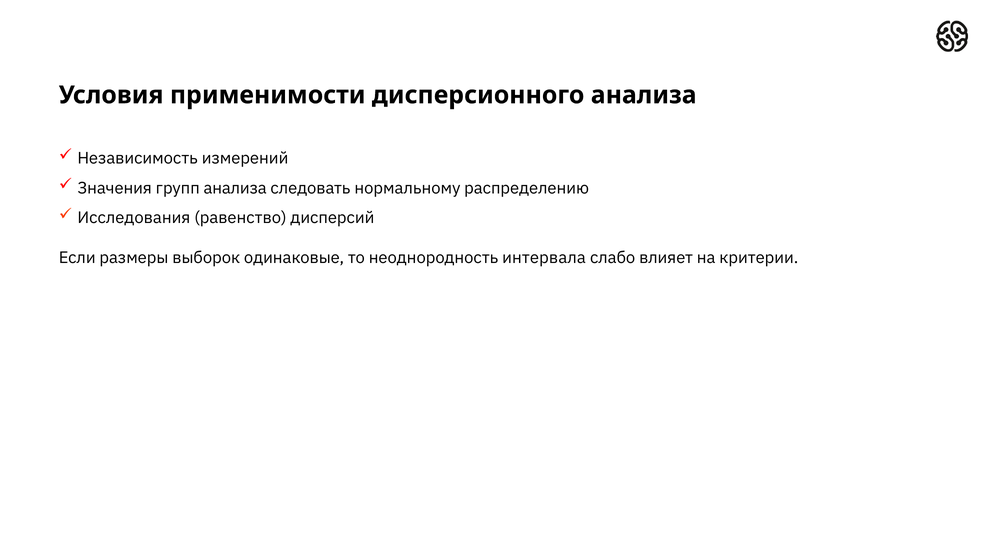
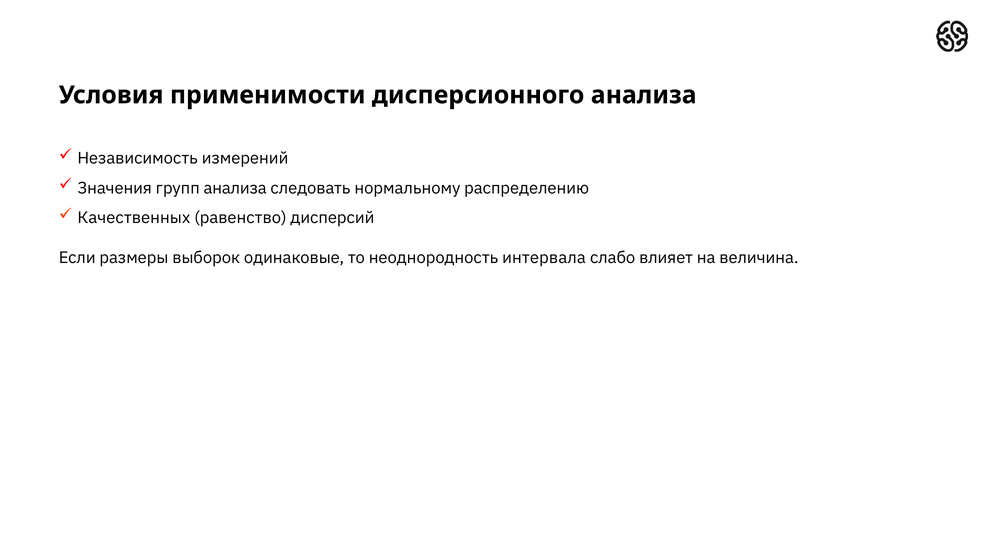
Исследования: Исследования -> Качественных
критерии: критерии -> величина
